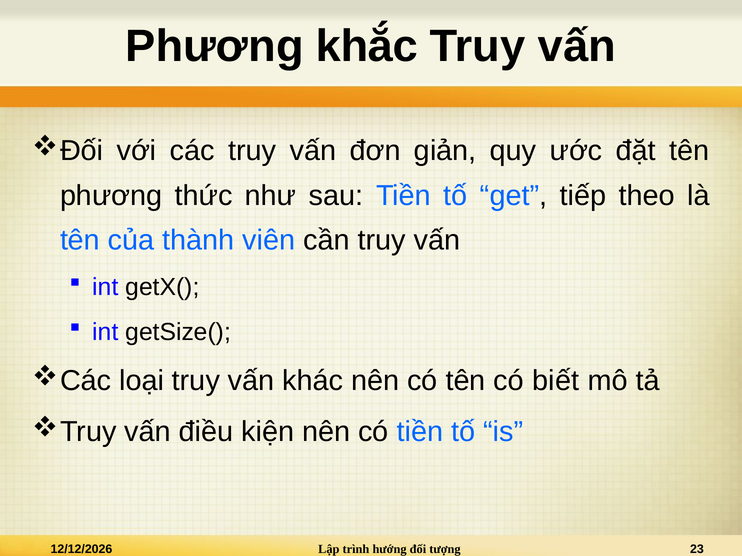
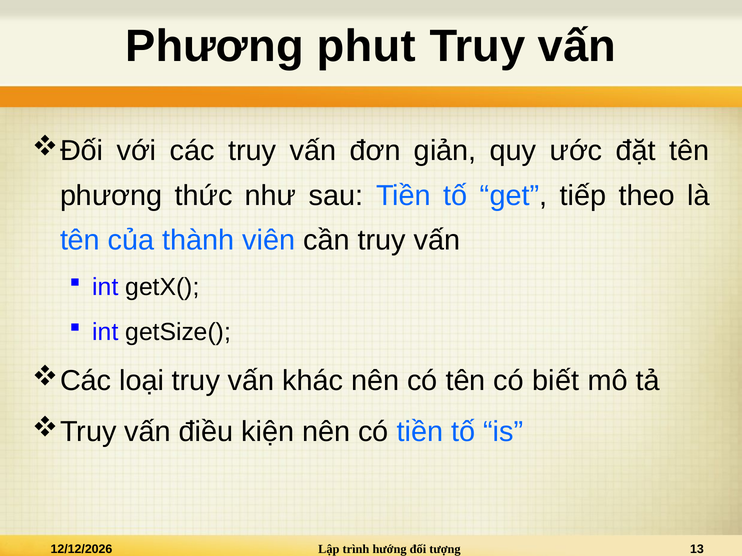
khắc: khắc -> phut
23: 23 -> 13
